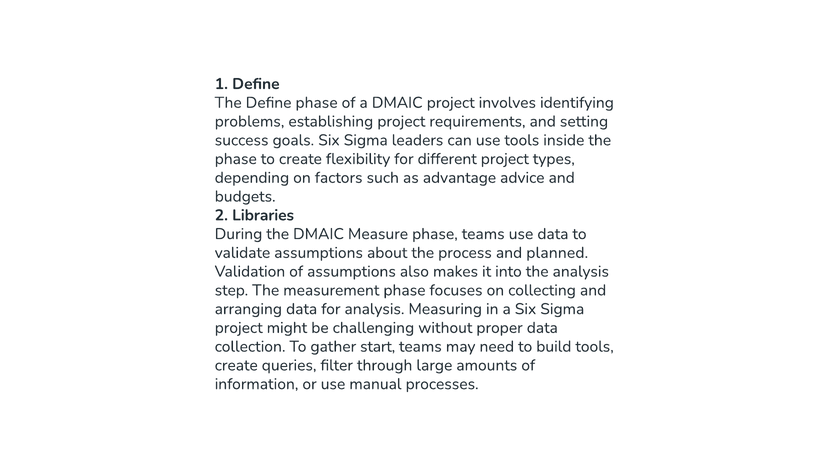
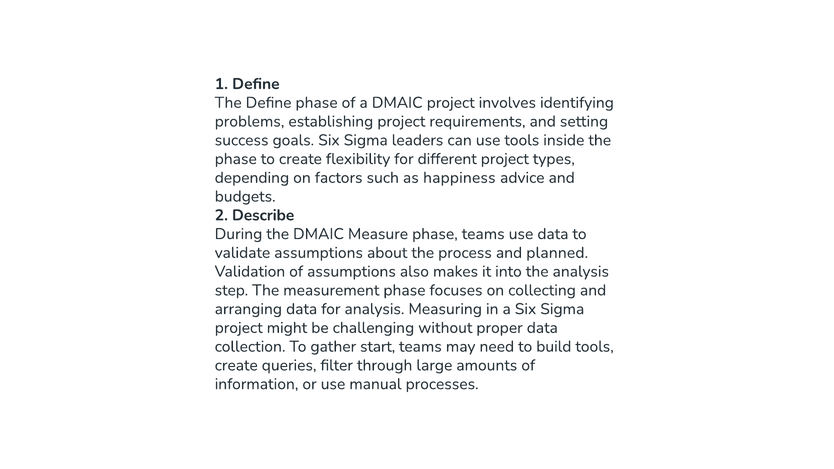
advantage: advantage -> happiness
Libraries: Libraries -> Describe
